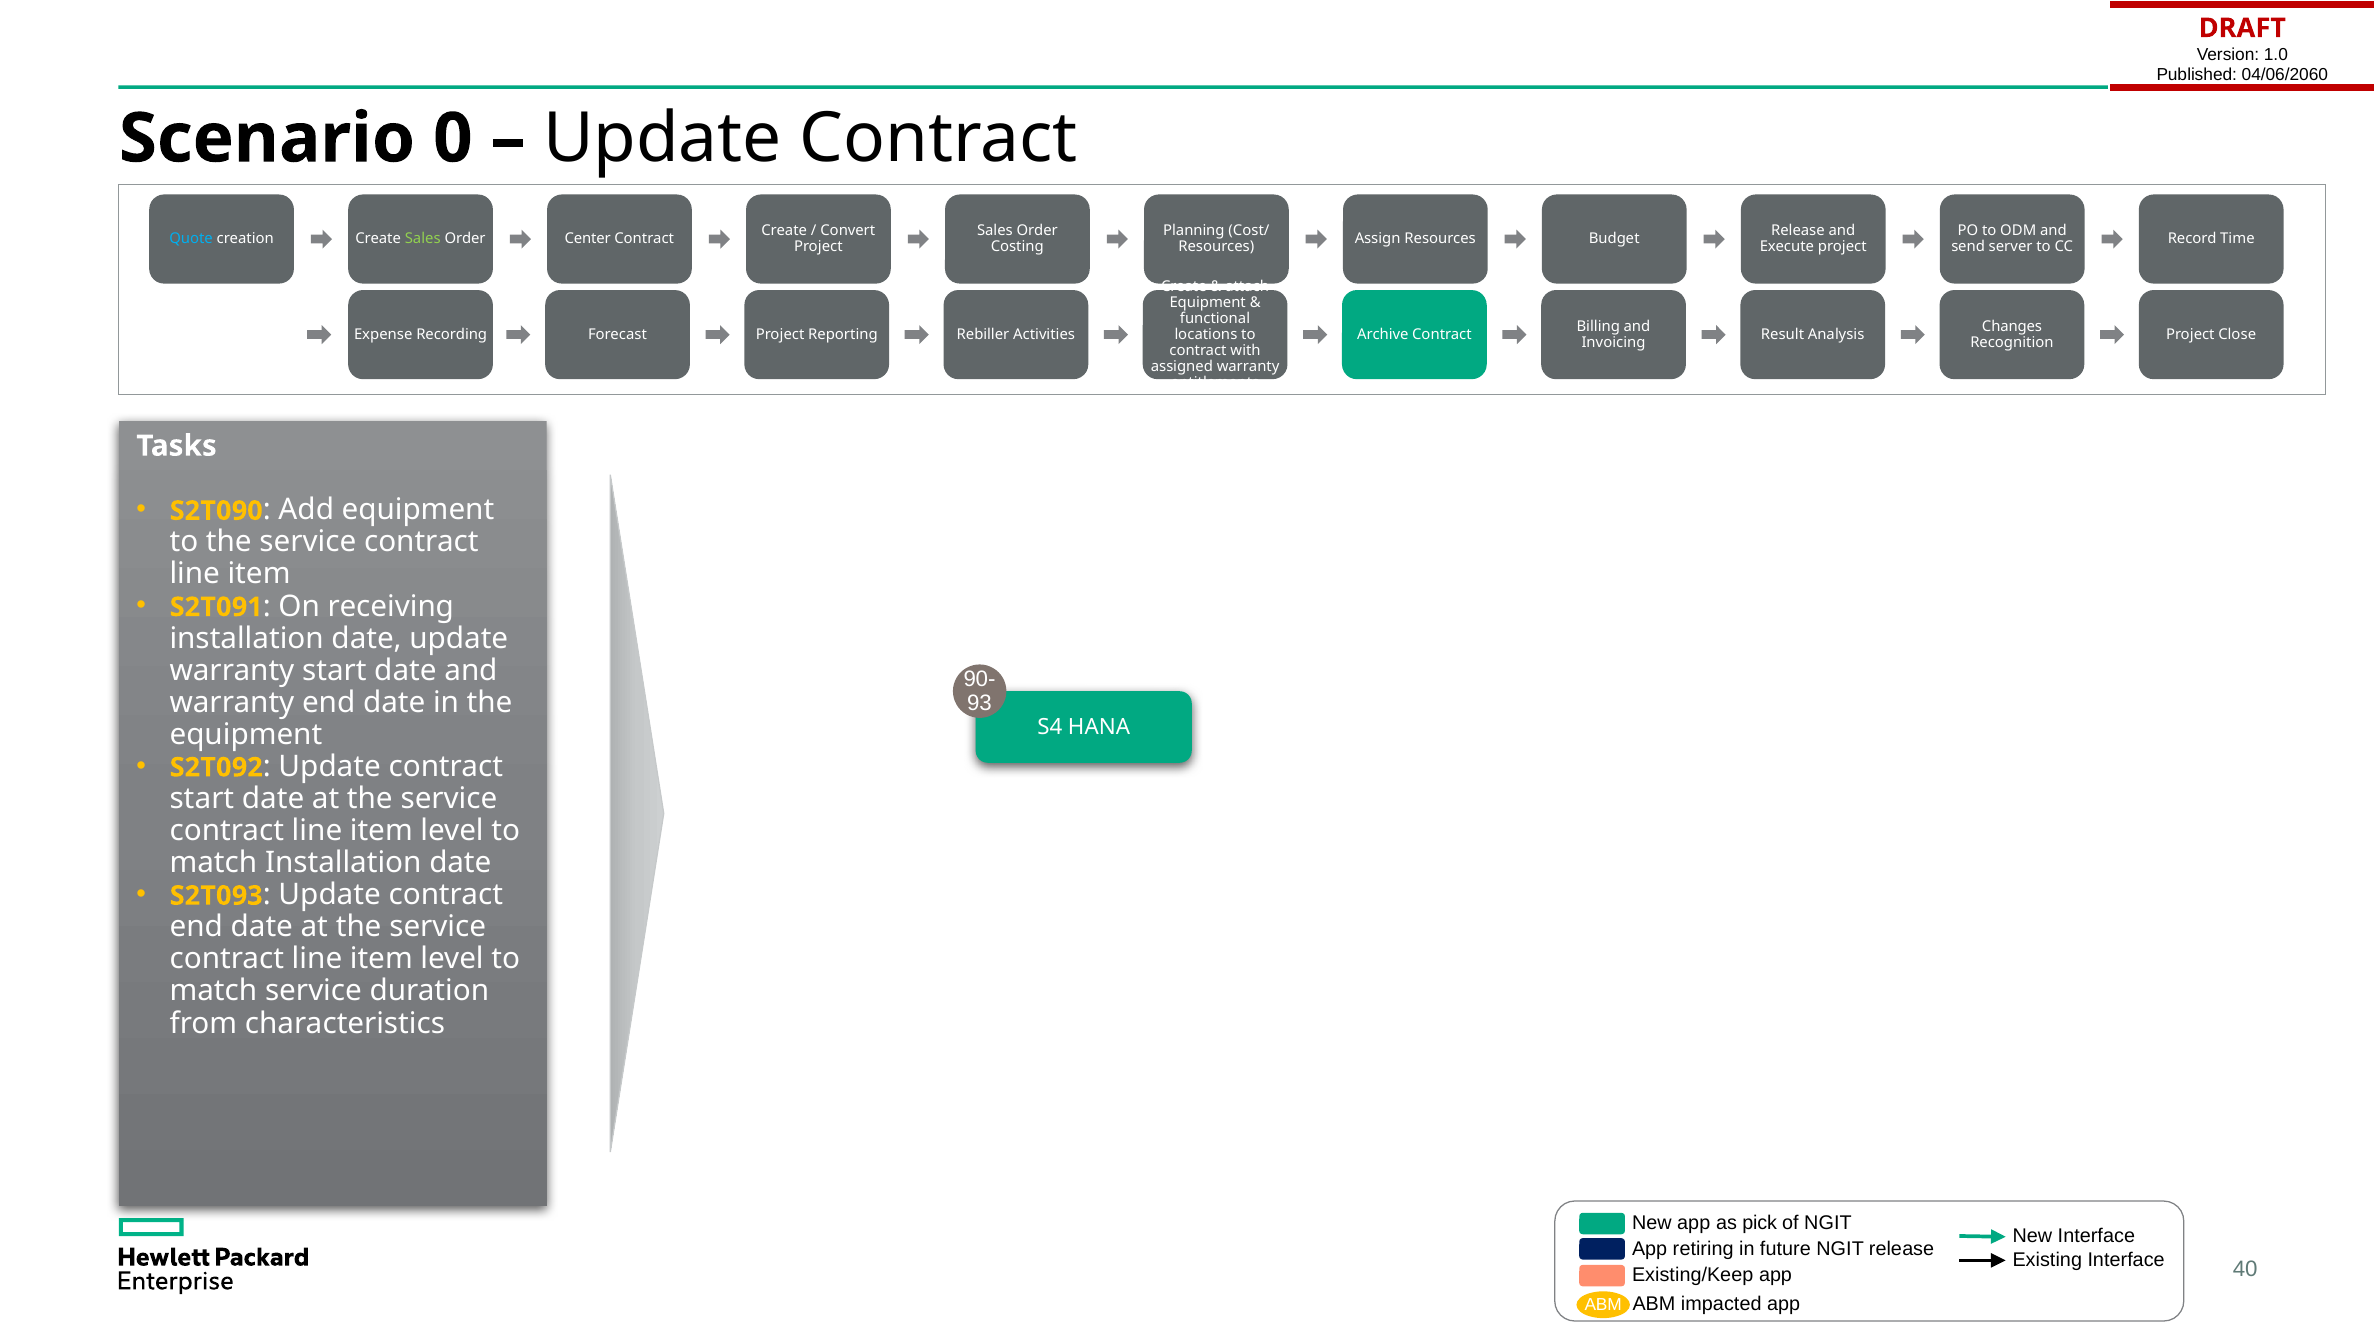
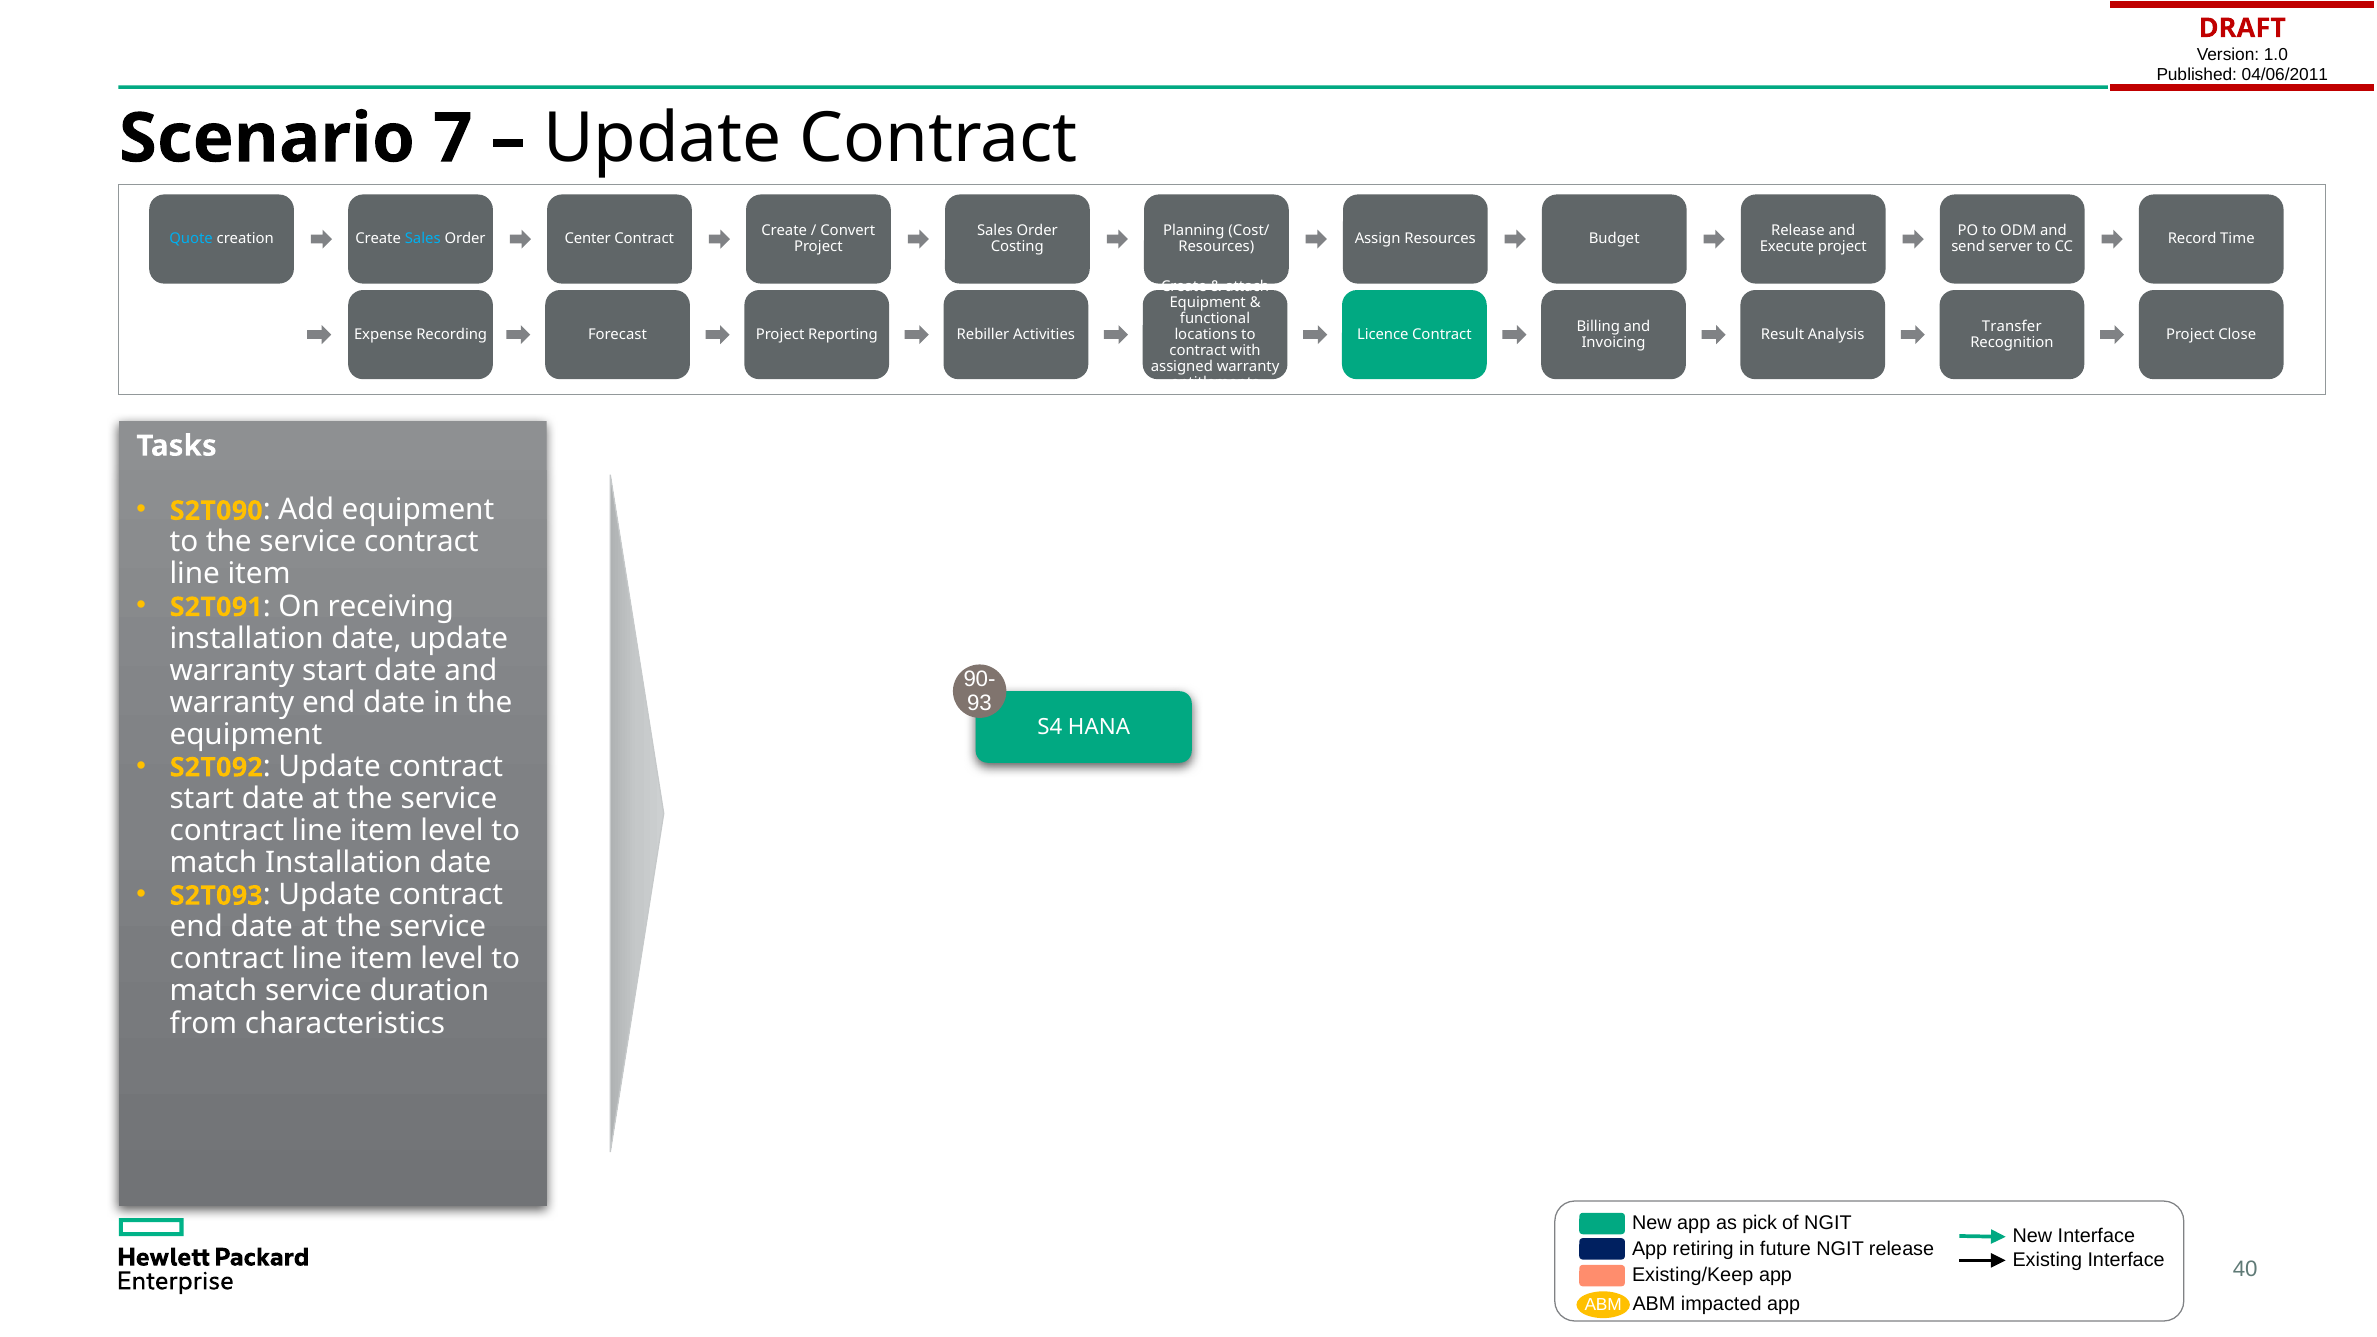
04/06/2060: 04/06/2060 -> 04/06/2011
0: 0 -> 7
Sales at (423, 239) colour: light green -> light blue
Changes: Changes -> Transfer
Archive: Archive -> Licence
